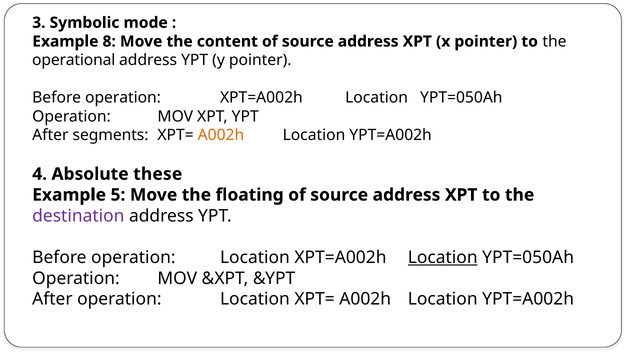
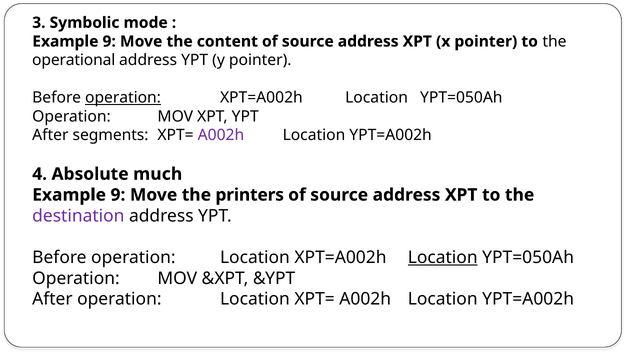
8 at (109, 41): 8 -> 9
operation at (123, 98) underline: none -> present
A002h at (221, 135) colour: orange -> purple
these: these -> much
5 at (118, 195): 5 -> 9
floating: floating -> printers
